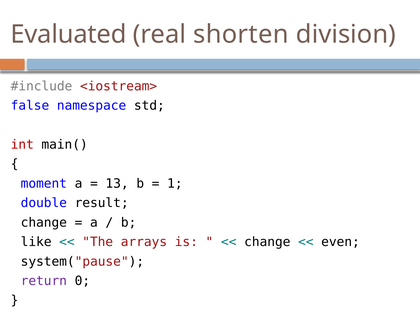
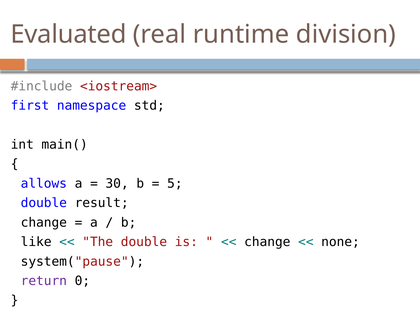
shorten: shorten -> runtime
false: false -> first
int colour: red -> black
moment: moment -> allows
13: 13 -> 30
1: 1 -> 5
The arrays: arrays -> double
even: even -> none
